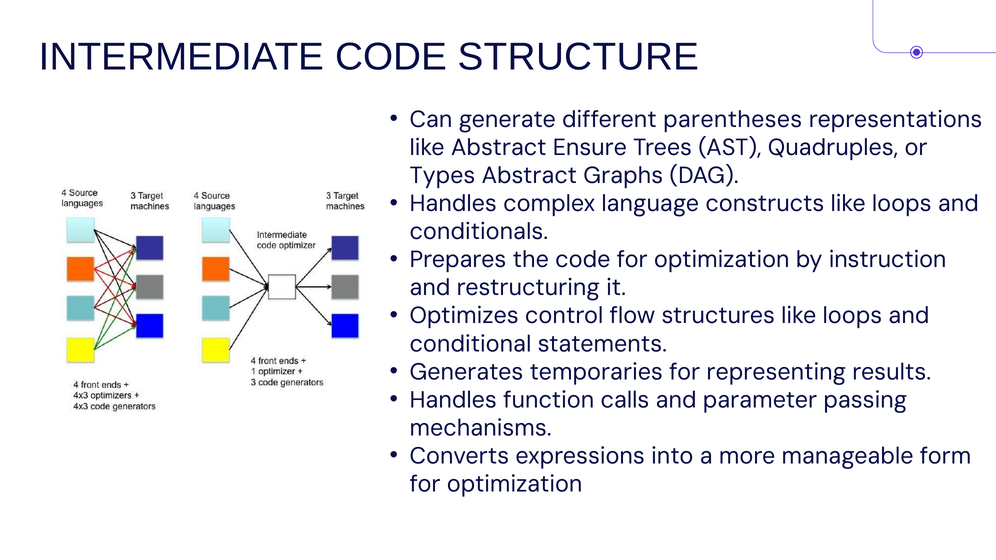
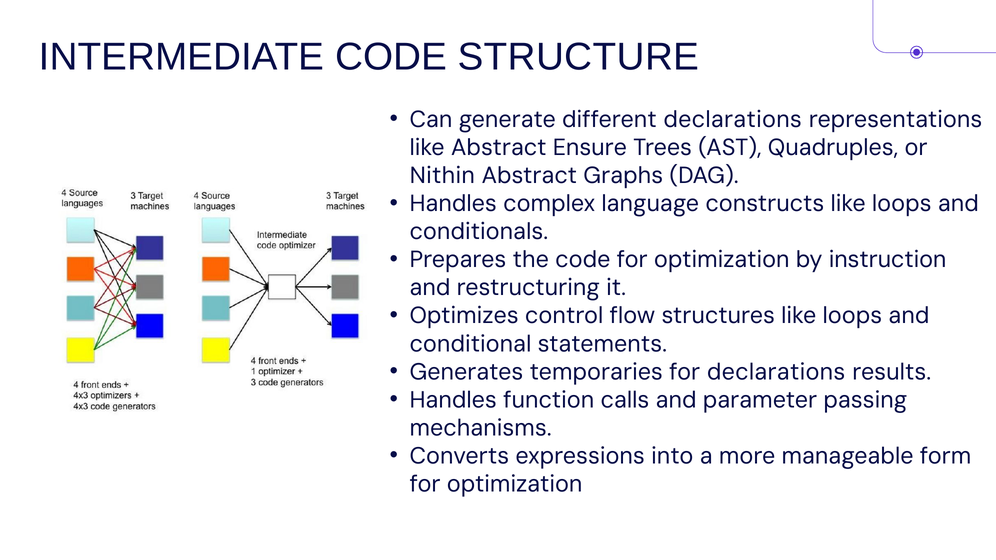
different parentheses: parentheses -> declarations
Types: Types -> Nithin
for representing: representing -> declarations
